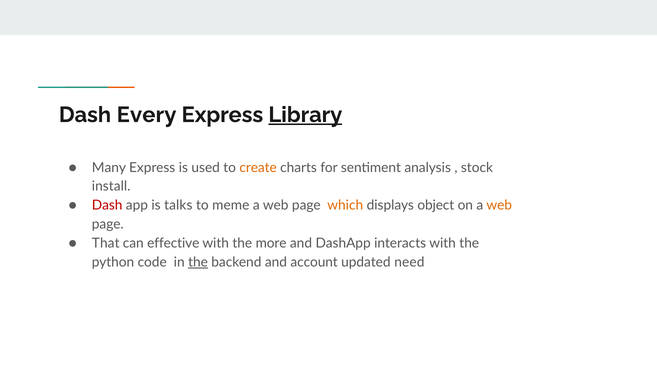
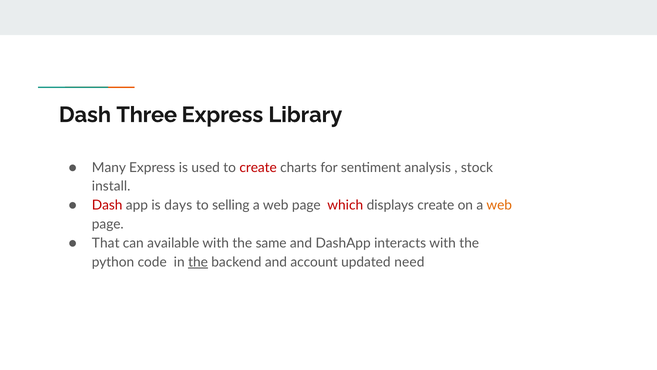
Every: Every -> Three
Library underline: present -> none
create at (258, 167) colour: orange -> red
talks: talks -> days
meme: meme -> selling
which colour: orange -> red
displays object: object -> create
effective: effective -> available
more: more -> same
